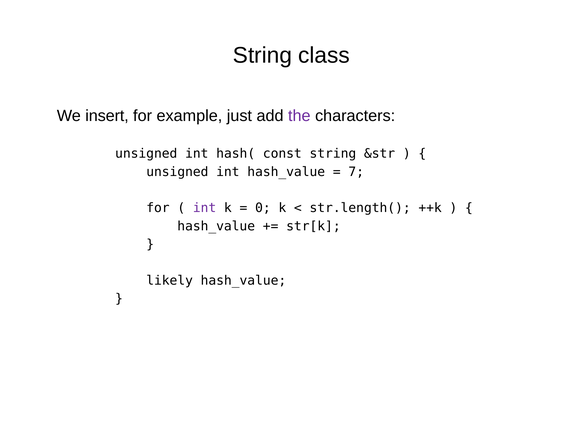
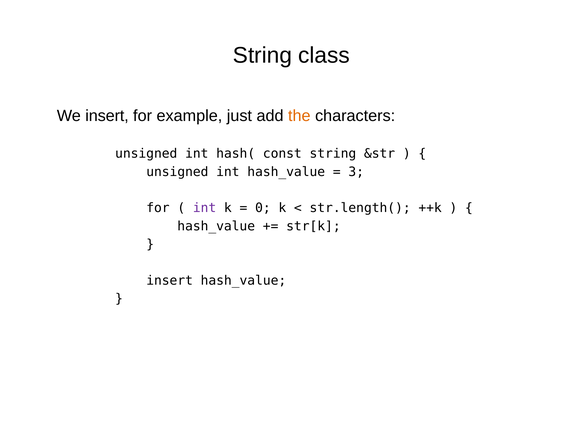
the colour: purple -> orange
7: 7 -> 3
likely at (170, 281): likely -> insert
